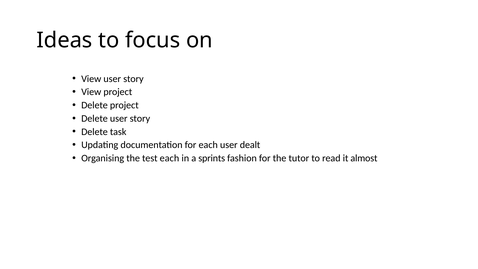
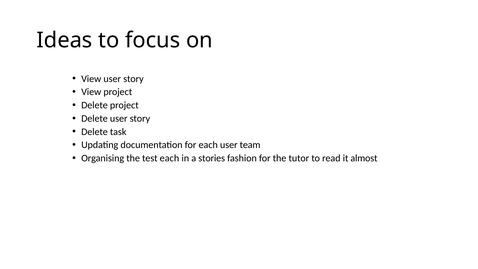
dealt: dealt -> team
sprints: sprints -> stories
